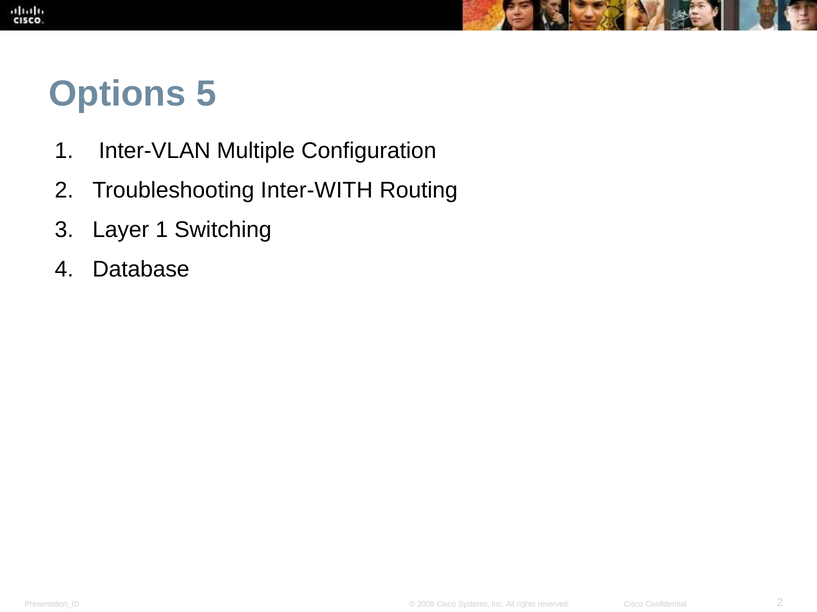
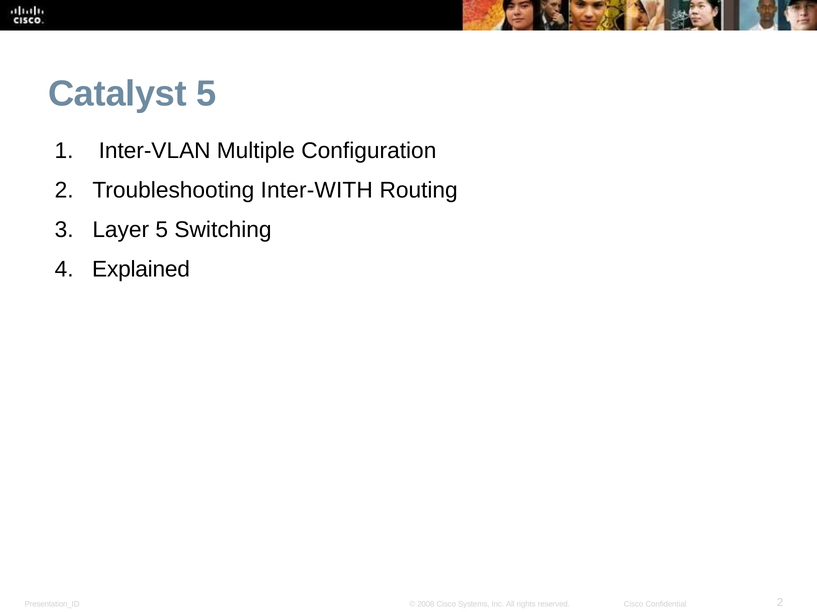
Options: Options -> Catalyst
Layer 1: 1 -> 5
Database: Database -> Explained
